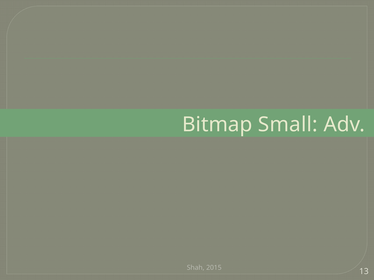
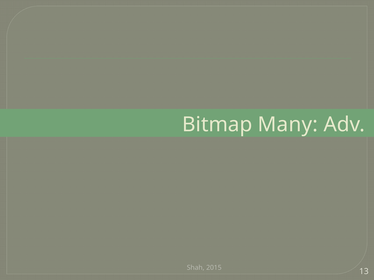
Small: Small -> Many
